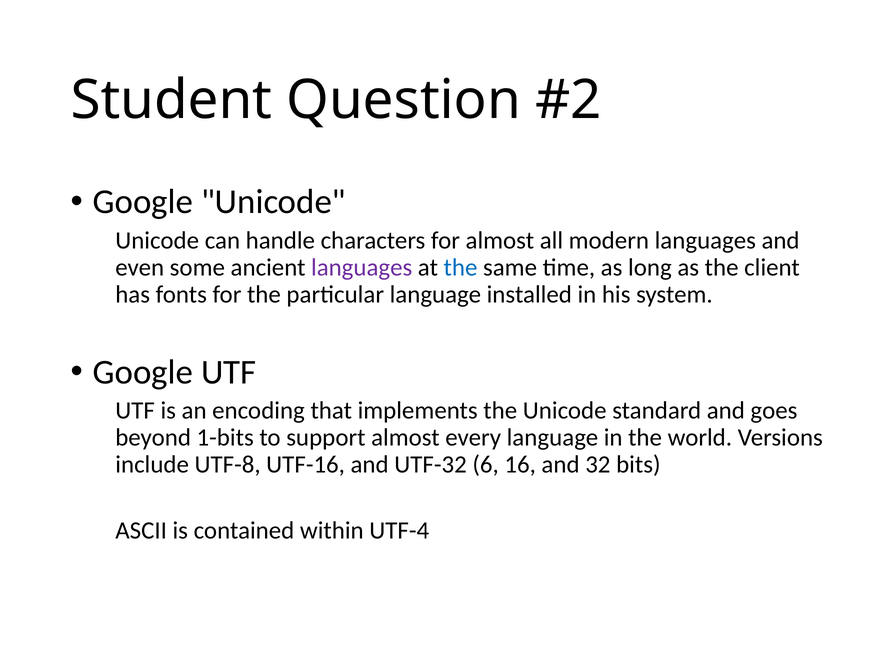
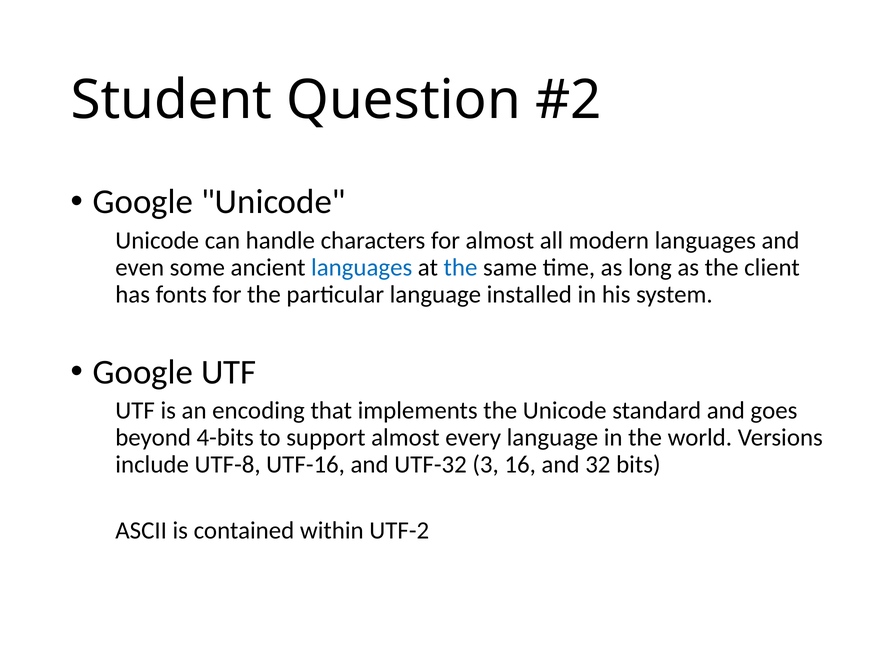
languages at (362, 267) colour: purple -> blue
1-bits: 1-bits -> 4-bits
6: 6 -> 3
UTF-4: UTF-4 -> UTF-2
